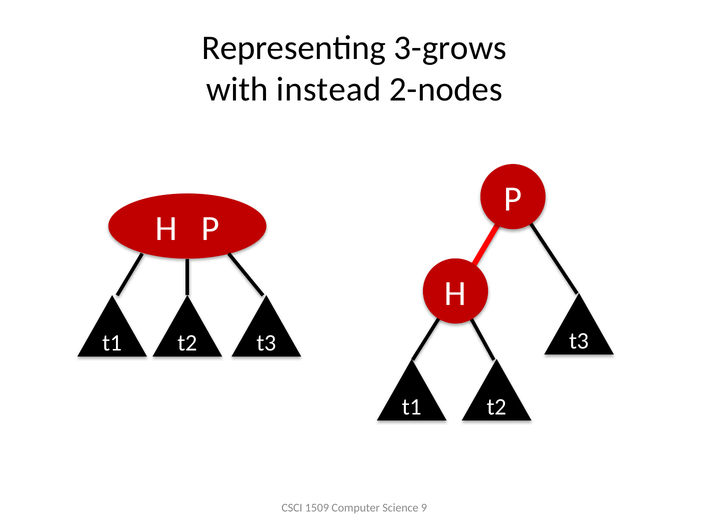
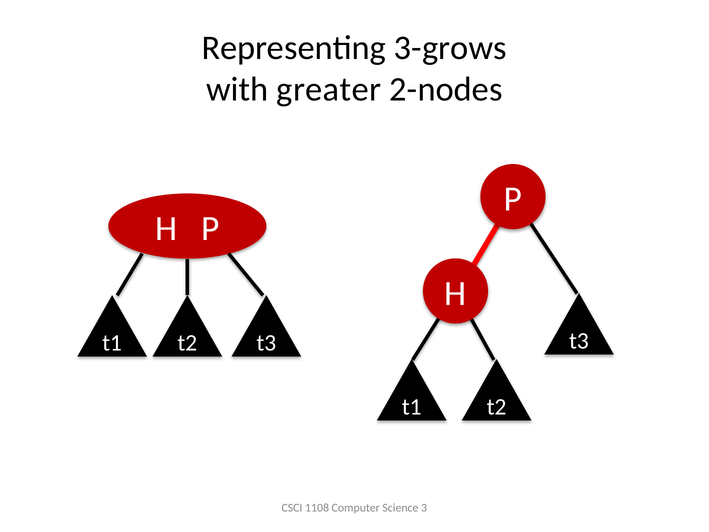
instead: instead -> greater
1509: 1509 -> 1108
9: 9 -> 3
